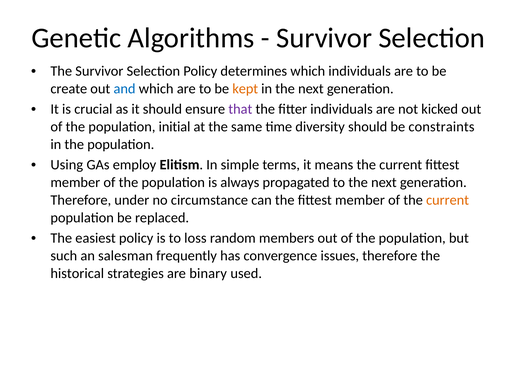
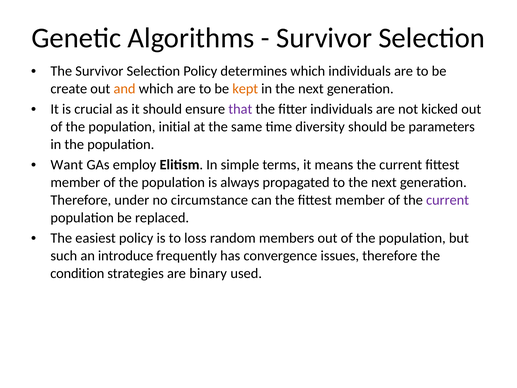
and colour: blue -> orange
constraints: constraints -> parameters
Using: Using -> Want
current at (448, 200) colour: orange -> purple
salesman: salesman -> introduce
historical: historical -> condition
